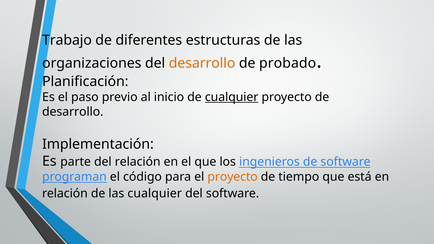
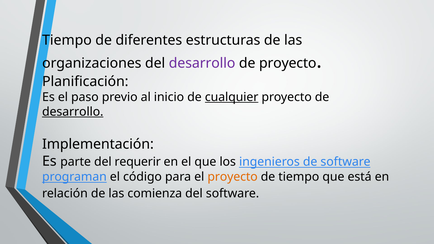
Trabajo at (67, 40): Trabajo -> Tiempo
desarrollo at (202, 63) colour: orange -> purple
de probado: probado -> proyecto
desarrollo at (73, 112) underline: none -> present
del relación: relación -> requerir
las cualquier: cualquier -> comienza
